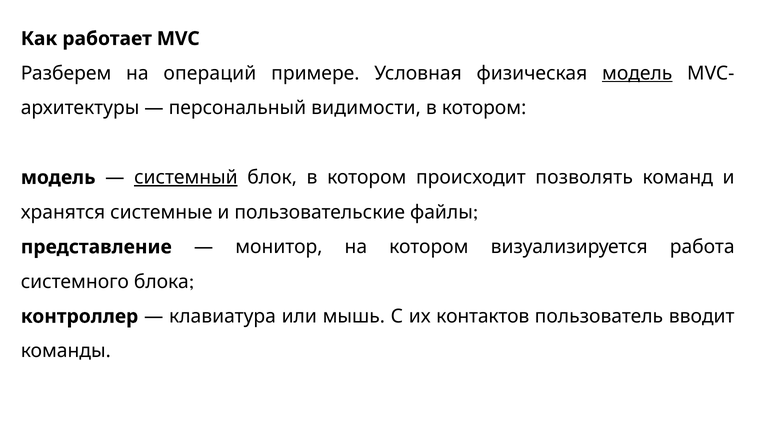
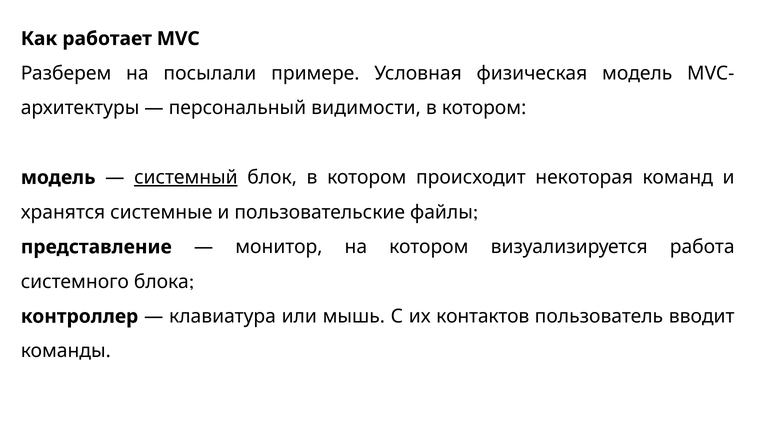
операций: операций -> посылали
модель at (637, 73) underline: present -> none
позволять: позволять -> некоторая
